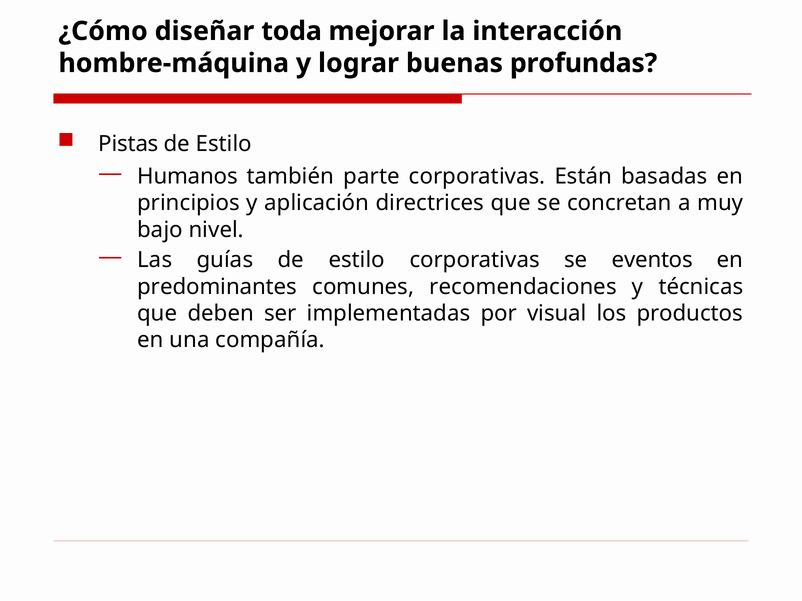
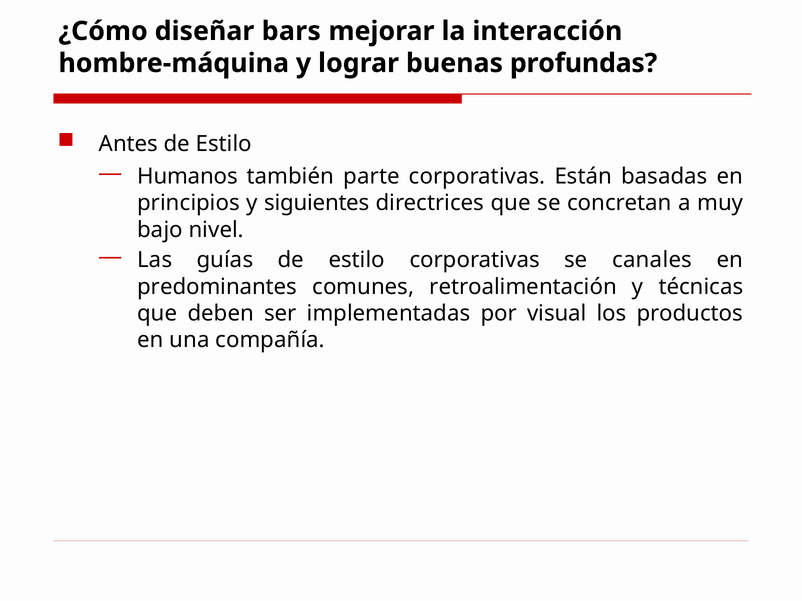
toda: toda -> bars
Pistas: Pistas -> Antes
aplicación: aplicación -> siguientes
eventos: eventos -> canales
recomendaciones: recomendaciones -> retroalimentación
